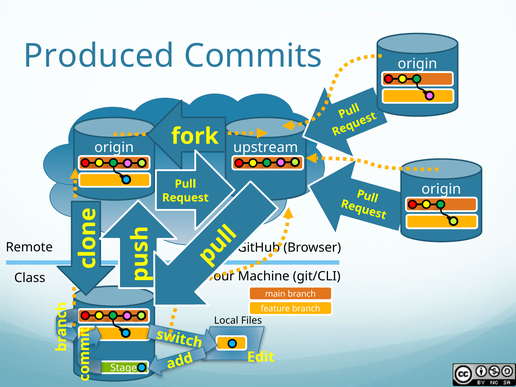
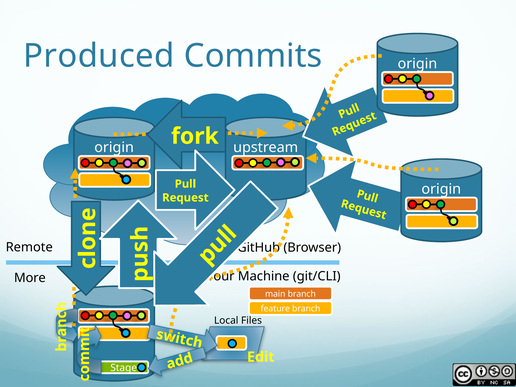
Class: Class -> More
